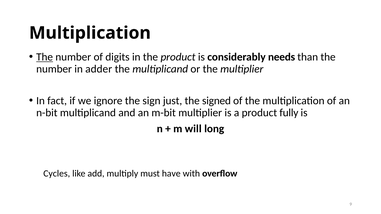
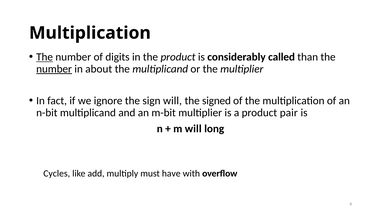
needs: needs -> called
number at (54, 69) underline: none -> present
adder: adder -> about
sign just: just -> will
fully: fully -> pair
